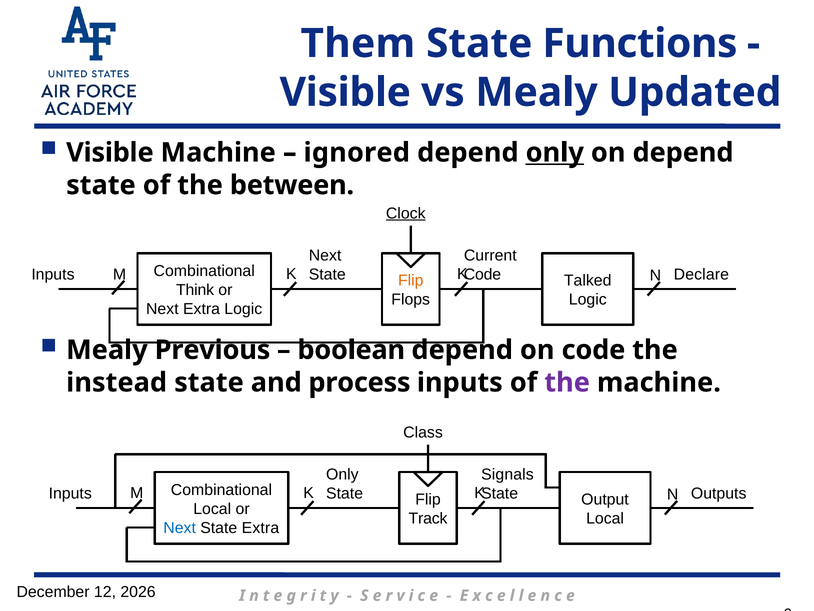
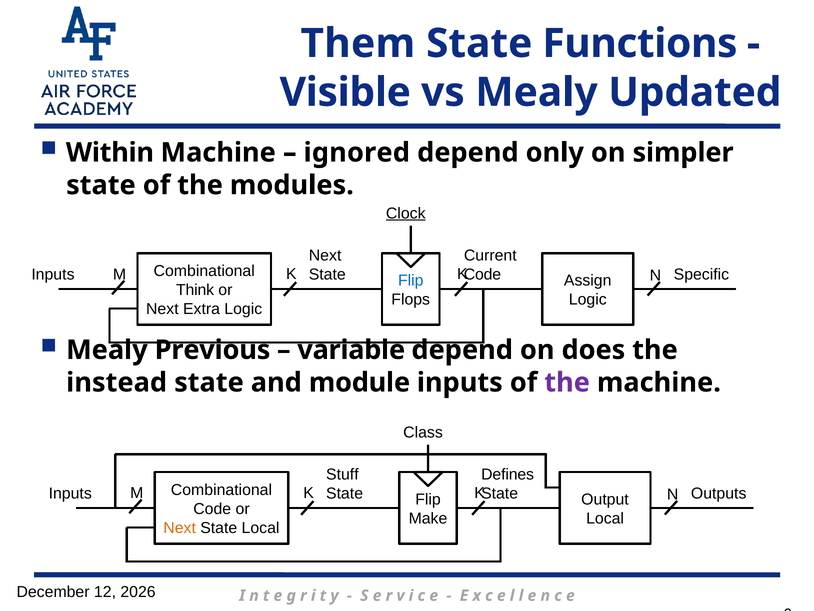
Visible at (110, 152): Visible -> Within
only at (555, 152) underline: present -> none
on depend: depend -> simpler
between: between -> modules
Declare: Declare -> Specific
Flip at (411, 280) colour: orange -> blue
Talked: Talked -> Assign
boolean: boolean -> variable
on code: code -> does
process: process -> module
Only at (342, 474): Only -> Stuff
Signals: Signals -> Defines
Local at (212, 509): Local -> Code
Track: Track -> Make
Next at (180, 528) colour: blue -> orange
State Extra: Extra -> Local
